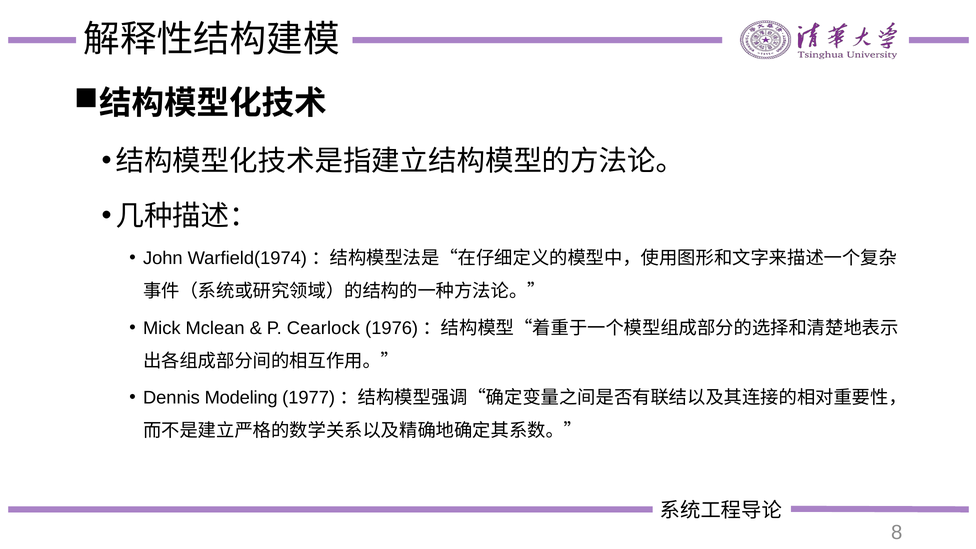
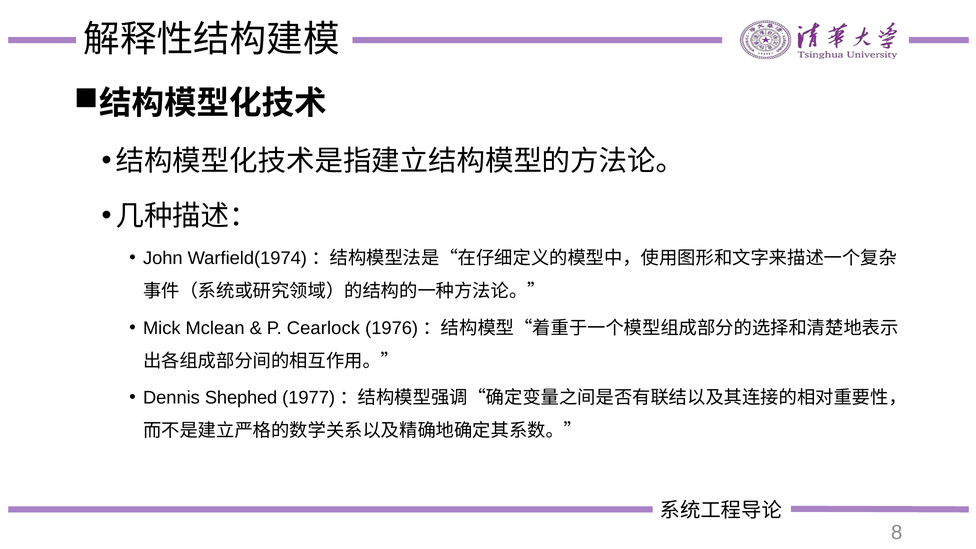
Modeling: Modeling -> Shephed
